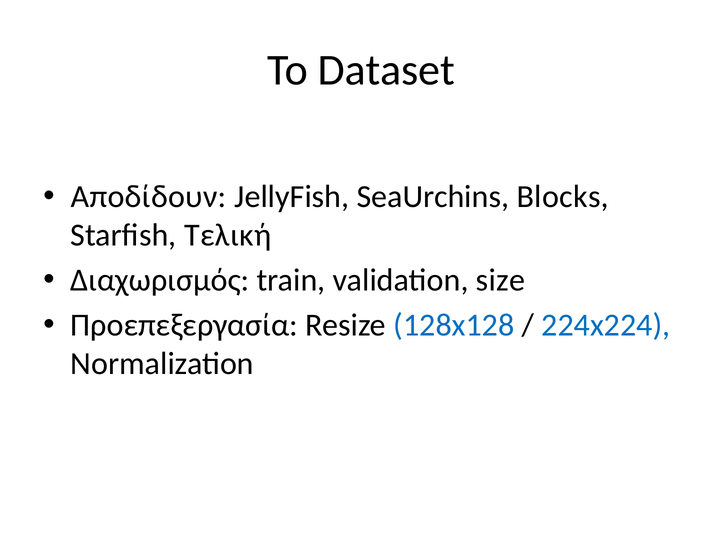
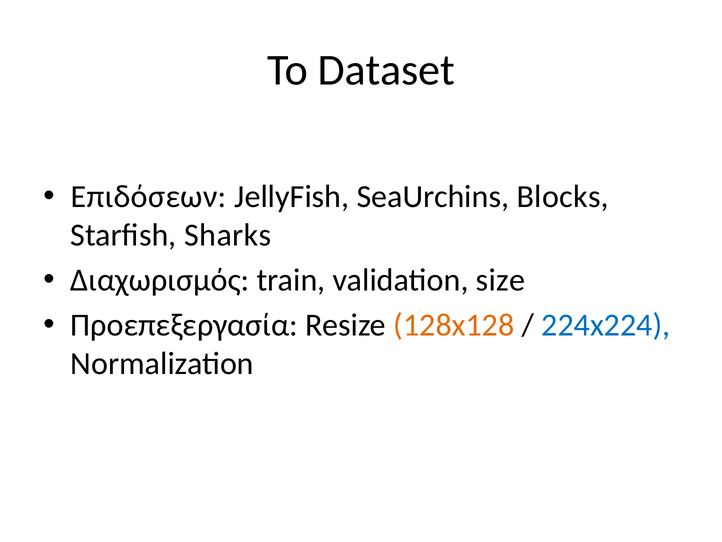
Αποδίδουν: Αποδίδουν -> Επιδόσεων
Τελική: Τελική -> Sharks
128x128 colour: blue -> orange
